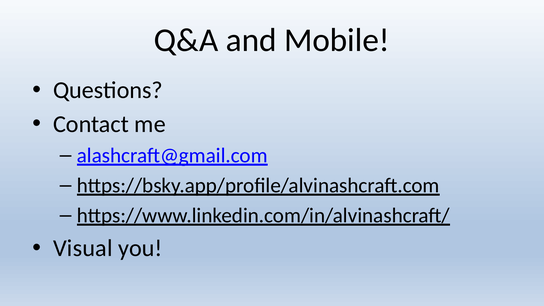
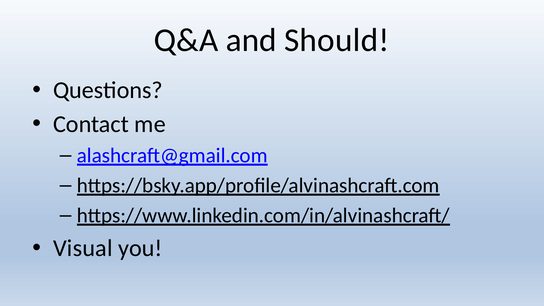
Mobile: Mobile -> Should
